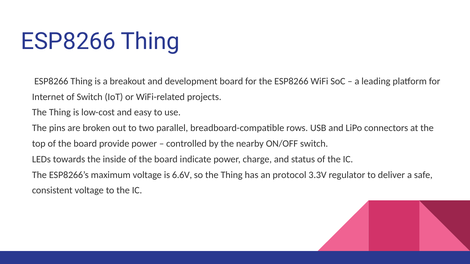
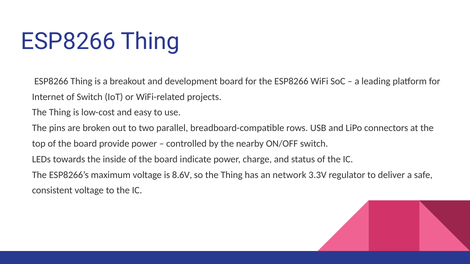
6.6V: 6.6V -> 8.6V
protocol: protocol -> network
